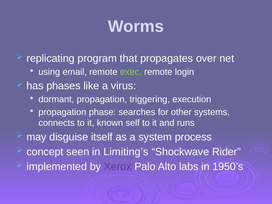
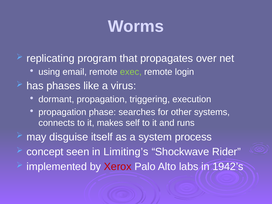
known: known -> makes
Xerox colour: purple -> red
1950’s: 1950’s -> 1942’s
